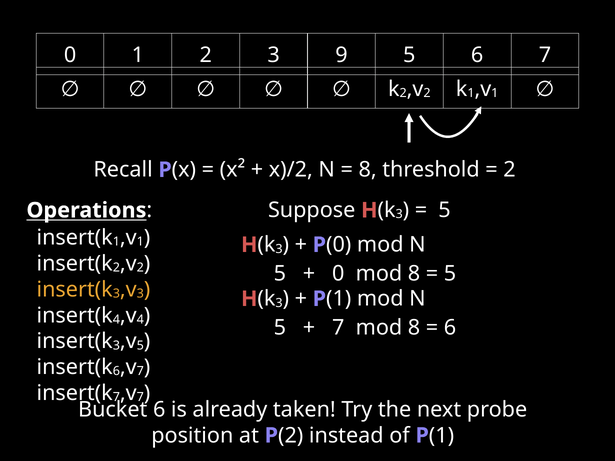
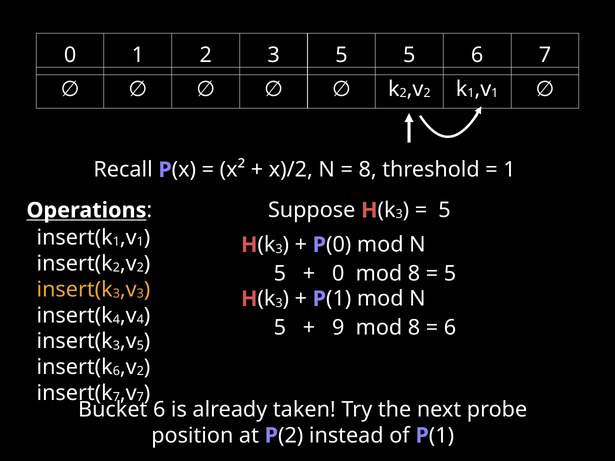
3 9: 9 -> 5
2 at (510, 170): 2 -> 1
7 at (338, 328): 7 -> 9
7 at (140, 372): 7 -> 2
